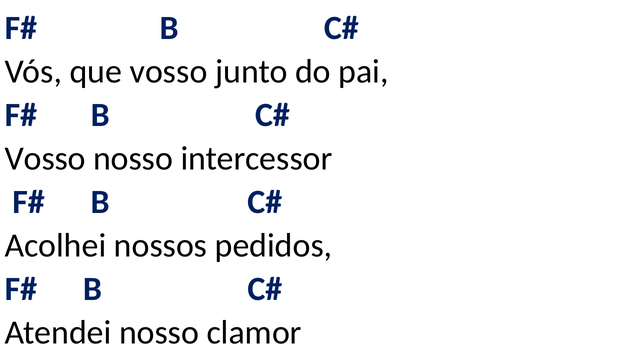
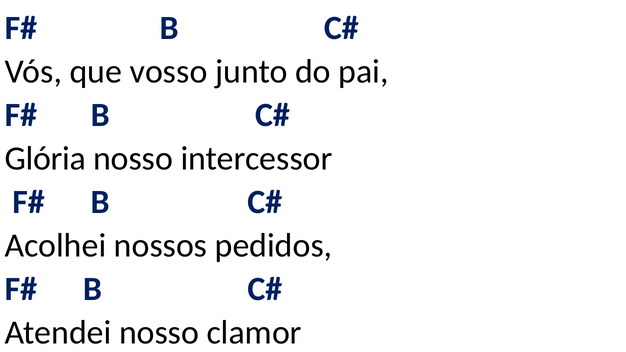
Vosso at (45, 158): Vosso -> Glória
